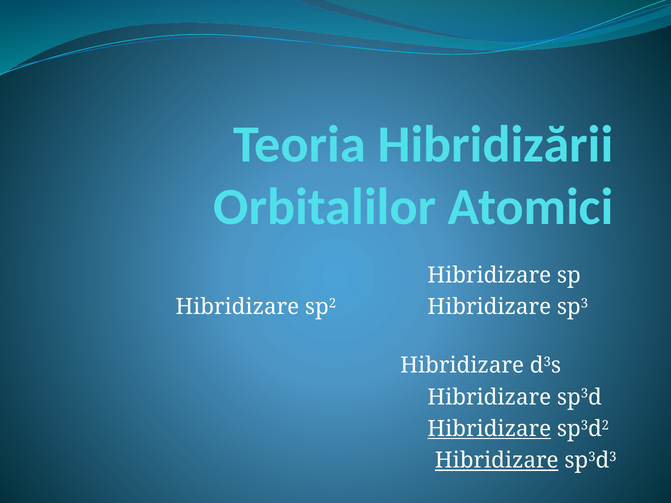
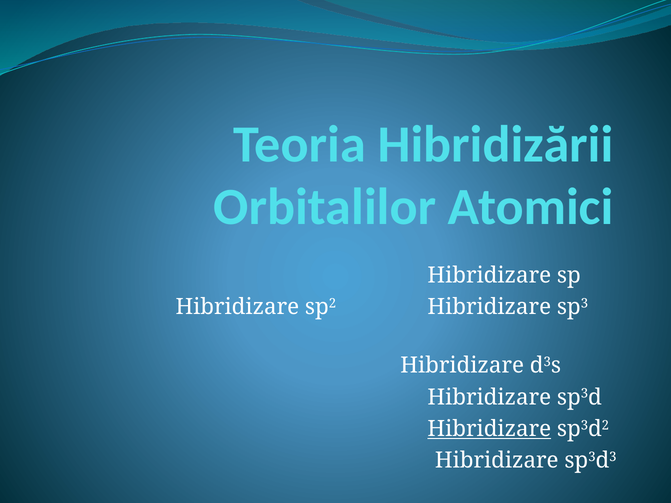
Hibridizare at (497, 461) underline: present -> none
